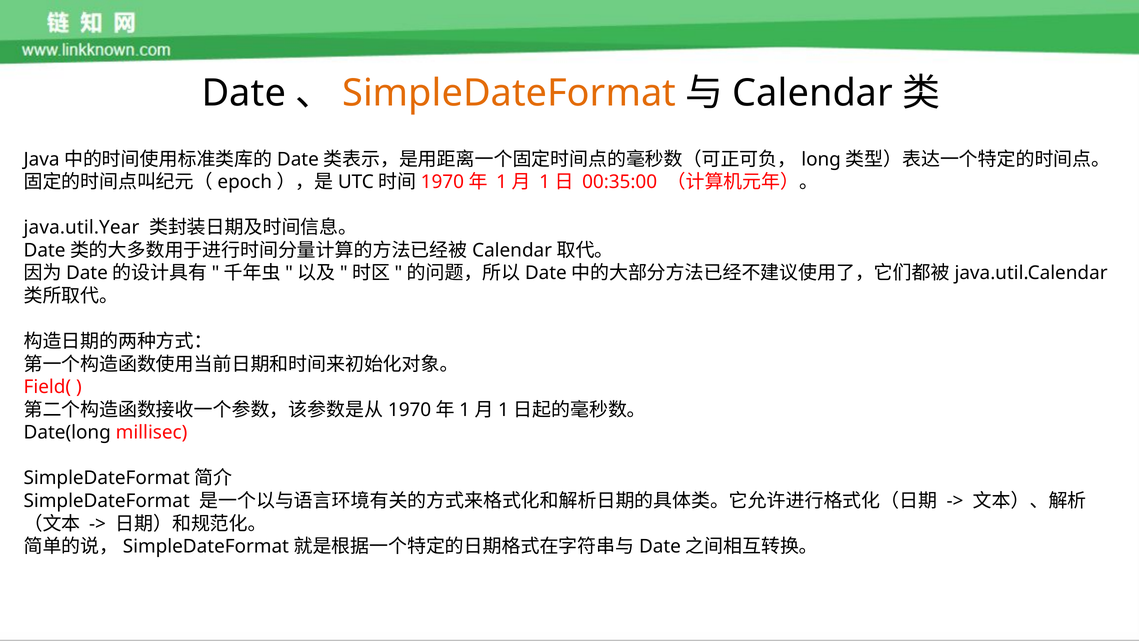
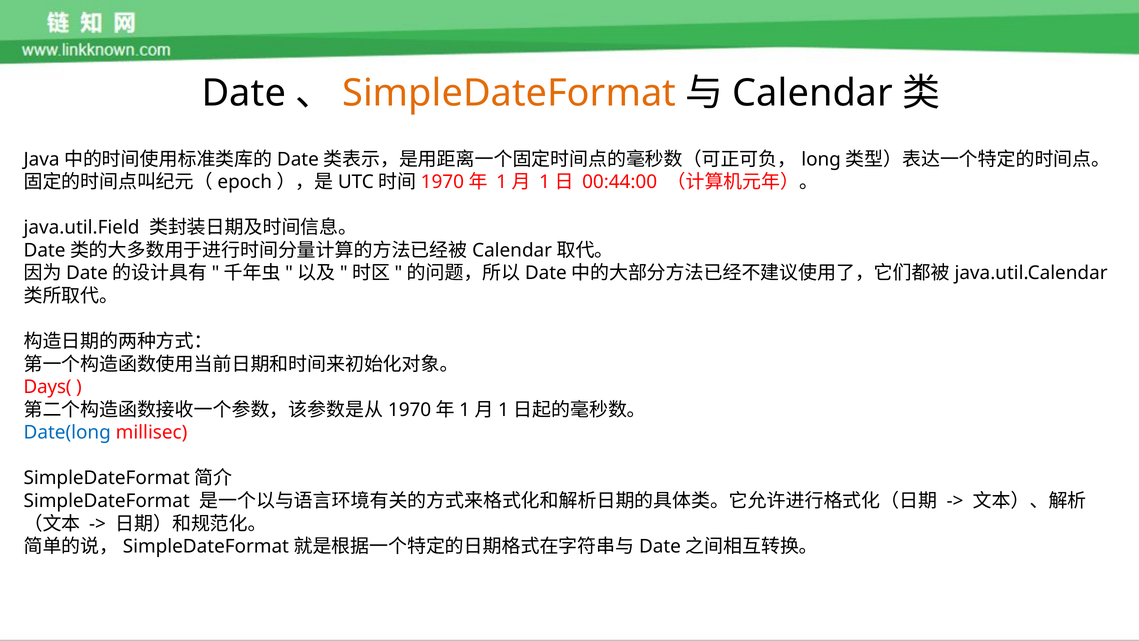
00:35:00: 00:35:00 -> 00:44:00
java.util.Year: java.util.Year -> java.util.Field
Field(: Field( -> Days(
Date(long colour: black -> blue
